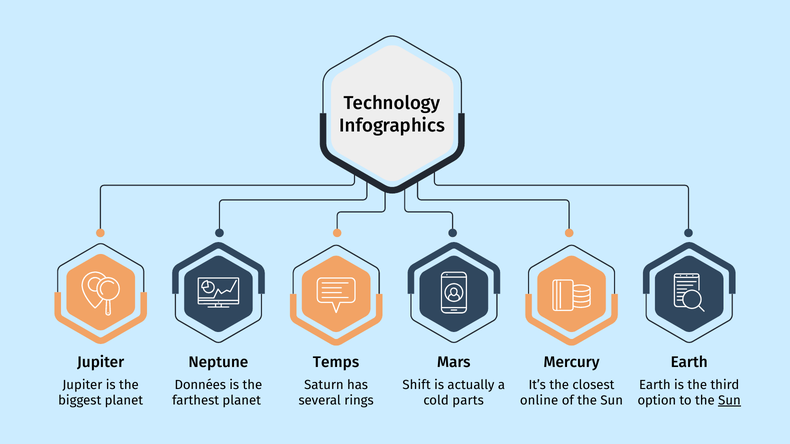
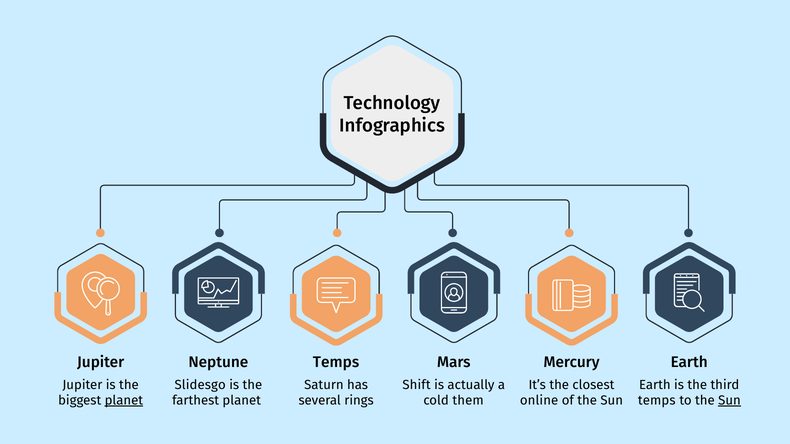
Données: Données -> Slidesgo
planet at (124, 401) underline: none -> present
parts: parts -> them
option at (657, 401): option -> temps
